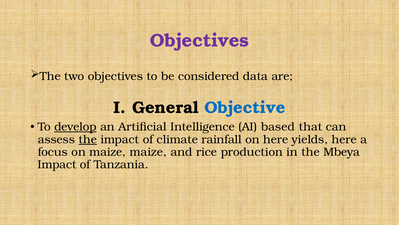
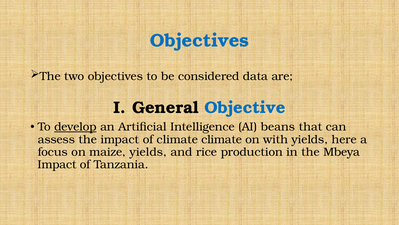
Objectives at (199, 40) colour: purple -> blue
based: based -> beans
the at (88, 139) underline: present -> none
climate rainfall: rainfall -> climate
on here: here -> with
maize maize: maize -> yields
